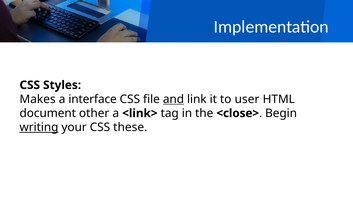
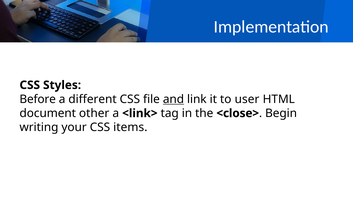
Makes: Makes -> Before
interface: interface -> different
writing underline: present -> none
these: these -> items
